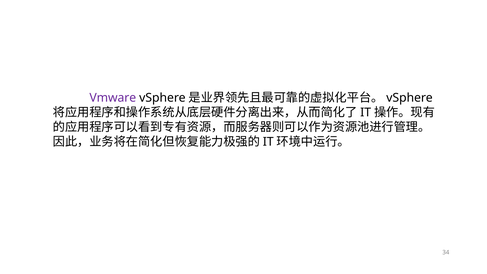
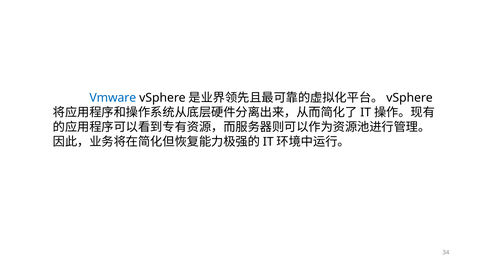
Vmware colour: purple -> blue
